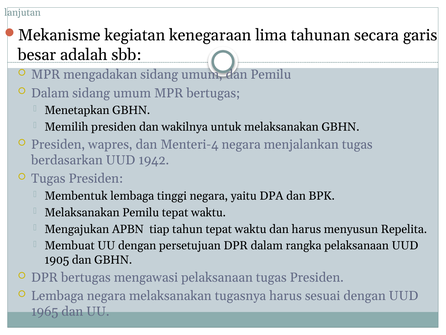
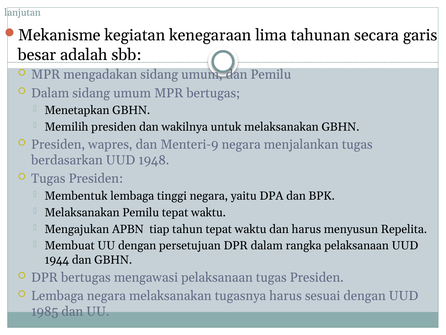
Menteri-4: Menteri-4 -> Menteri-9
1942: 1942 -> 1948
1905: 1905 -> 1944
1965: 1965 -> 1985
